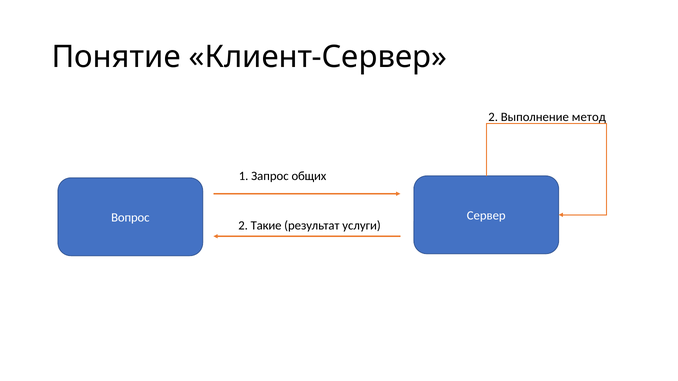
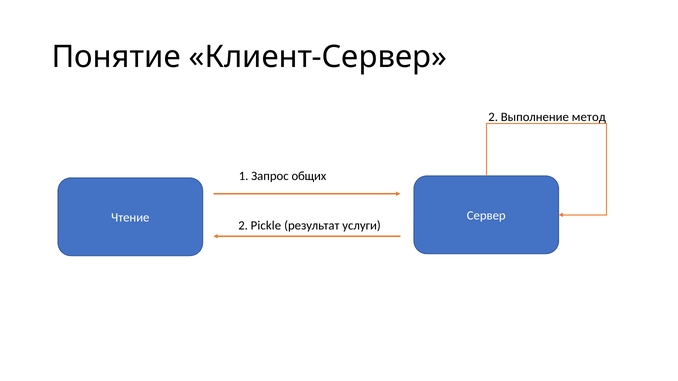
Вопрос: Вопрос -> Чтение
Такие: Такие -> Pickle
